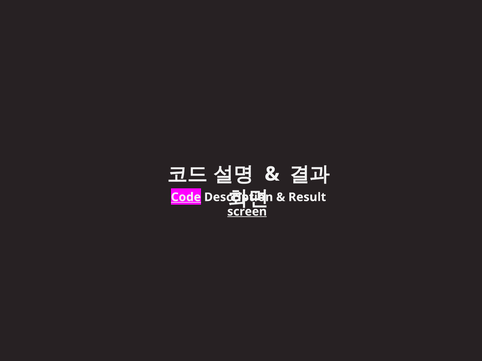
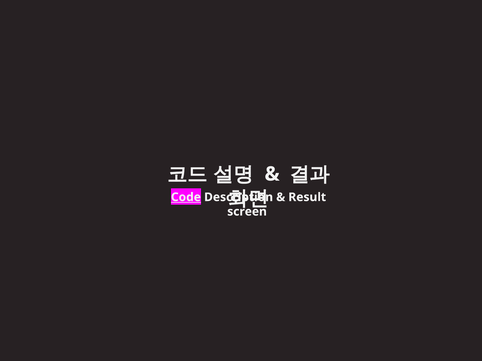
screen underline: present -> none
